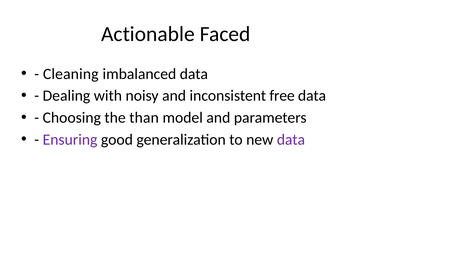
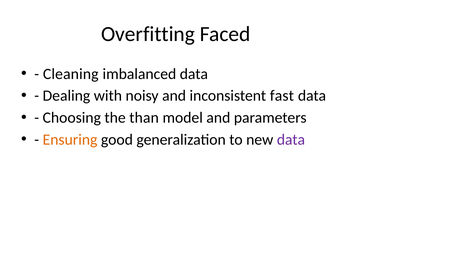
Actionable: Actionable -> Overfitting
free: free -> fast
Ensuring colour: purple -> orange
